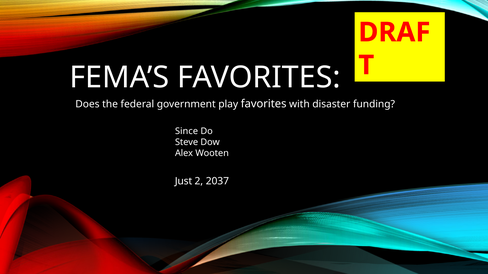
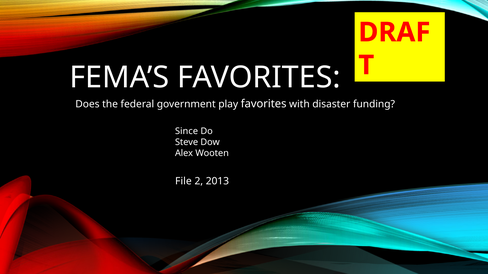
Just: Just -> File
2037: 2037 -> 2013
